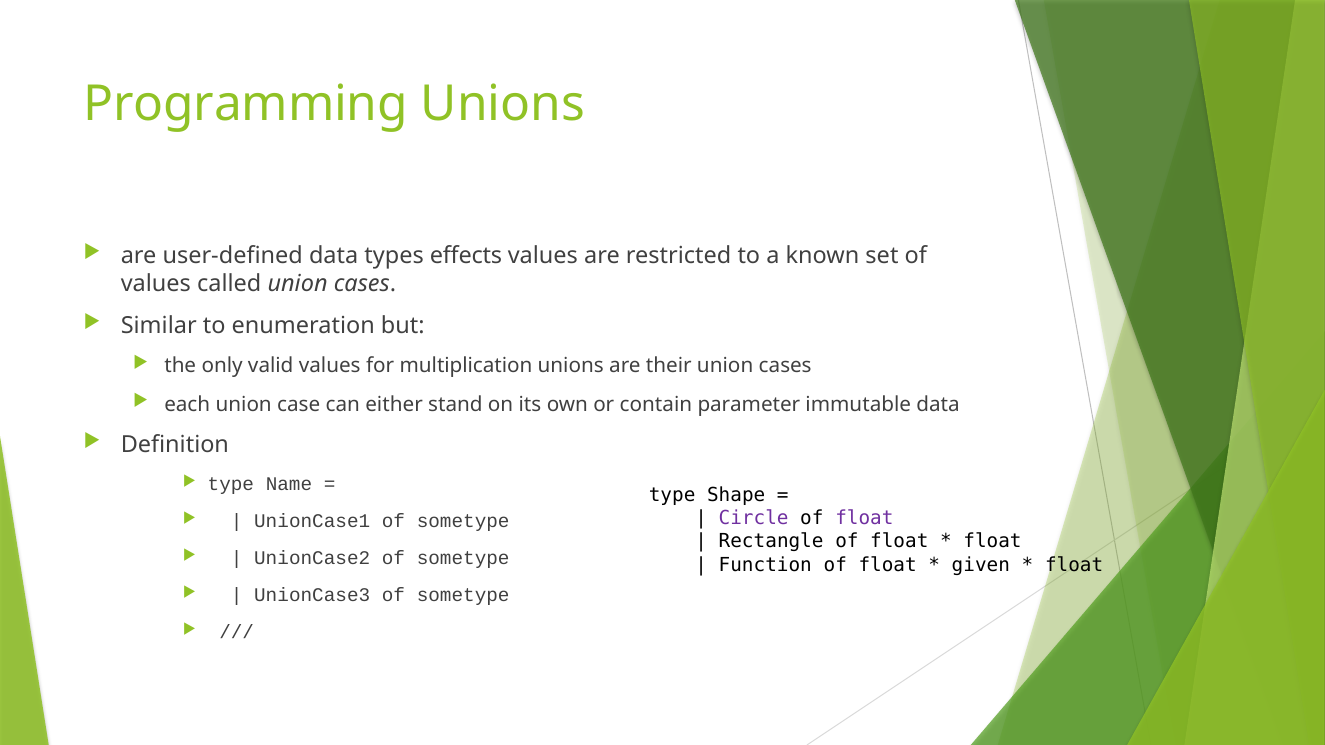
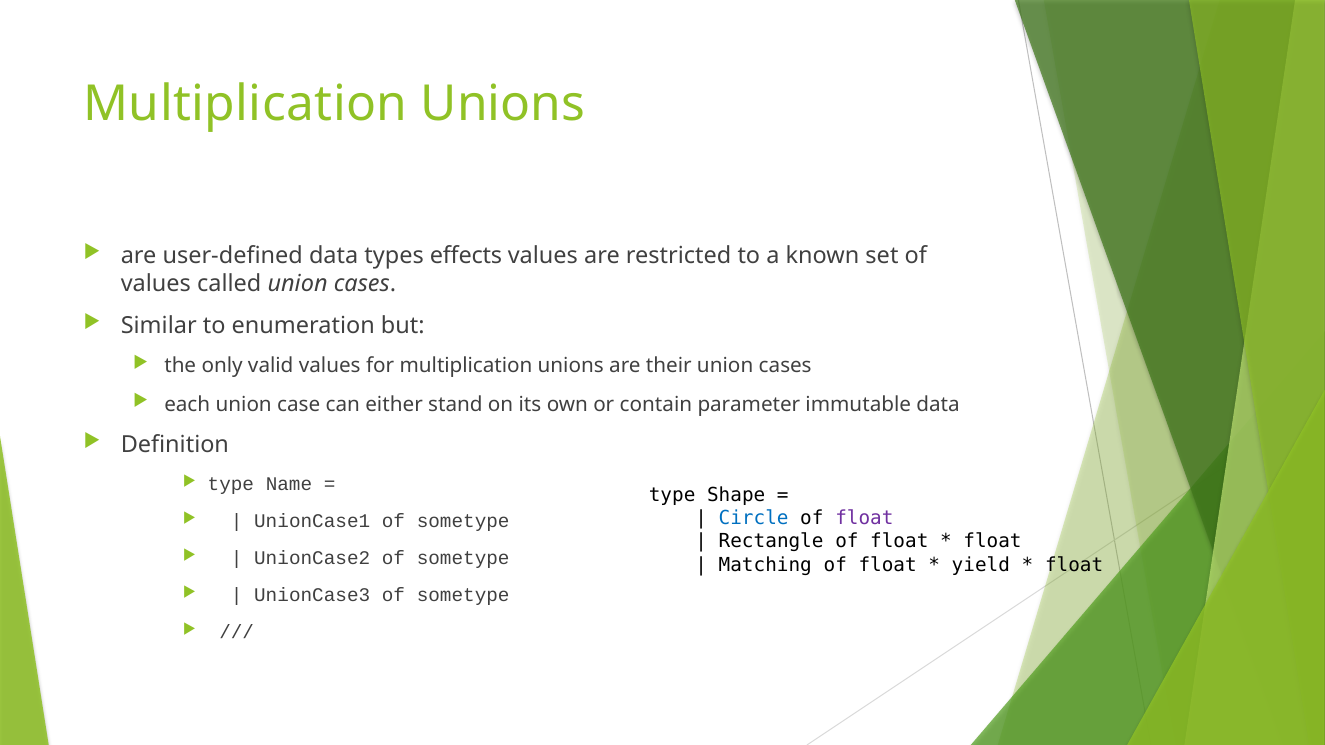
Programming at (246, 104): Programming -> Multiplication
Circle colour: purple -> blue
Function: Function -> Matching
given: given -> yield
